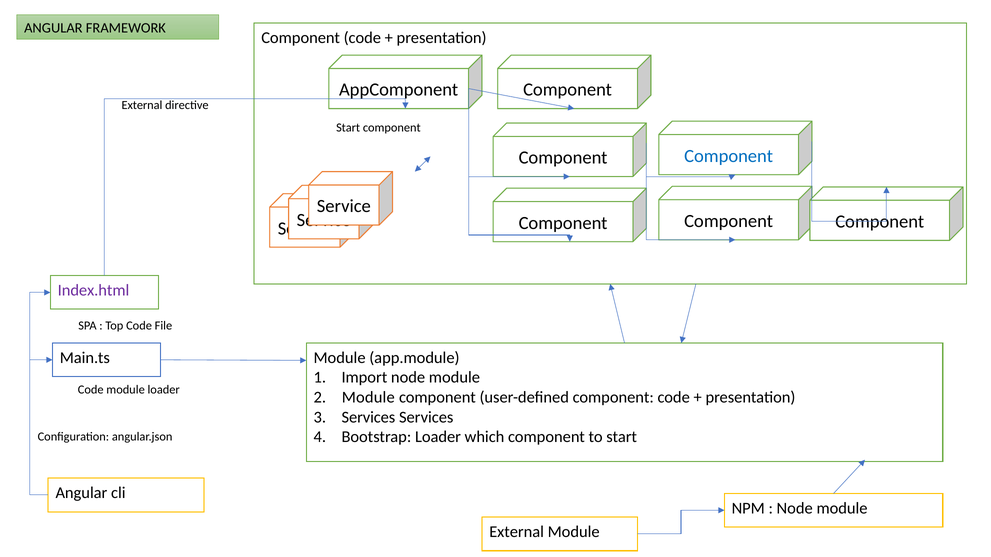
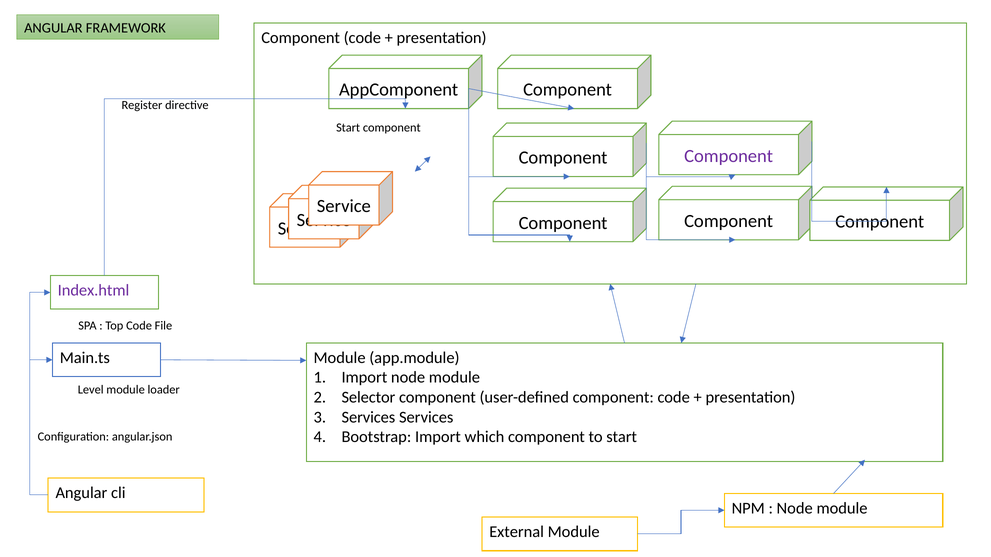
External at (142, 105): External -> Register
Component at (729, 156) colour: blue -> purple
Code at (91, 390): Code -> Level
Module at (368, 398): Module -> Selector
Bootstrap Loader: Loader -> Import
